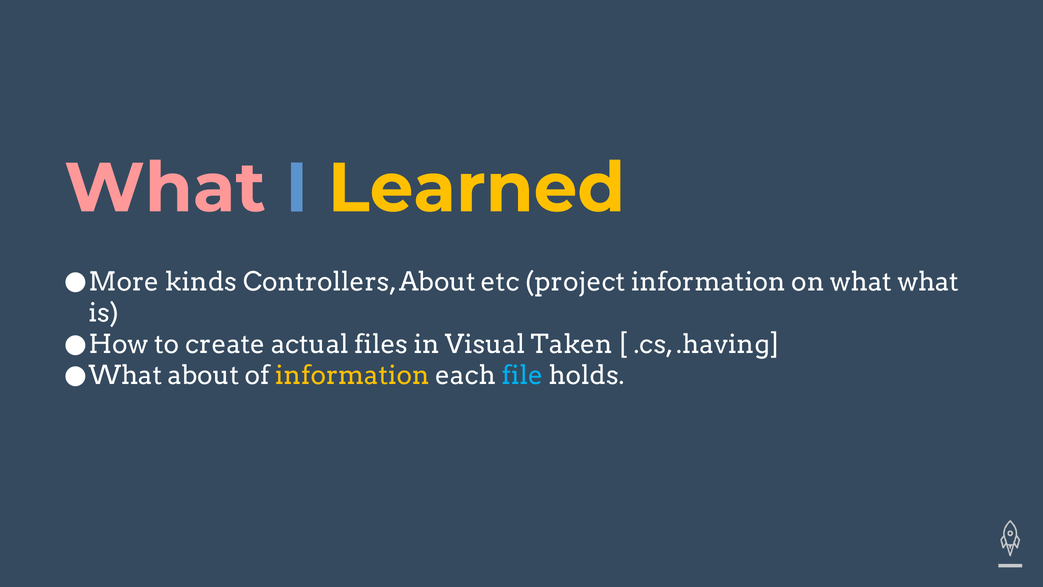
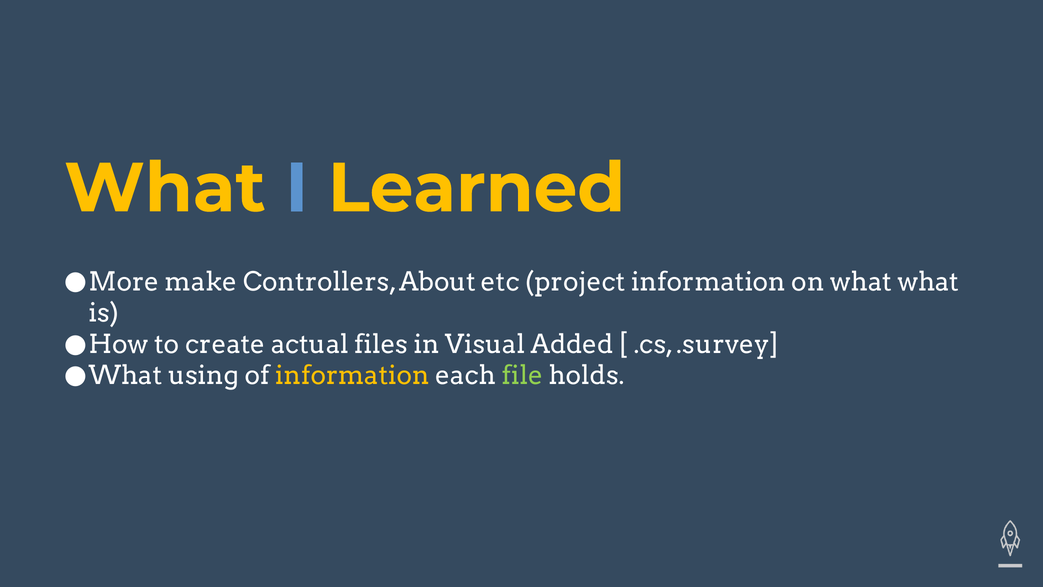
What at (165, 188) colour: pink -> yellow
kinds: kinds -> make
Taken: Taken -> Added
.having: .having -> .survey
about at (204, 376): about -> using
file colour: light blue -> light green
